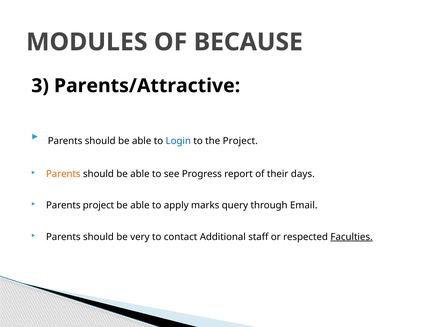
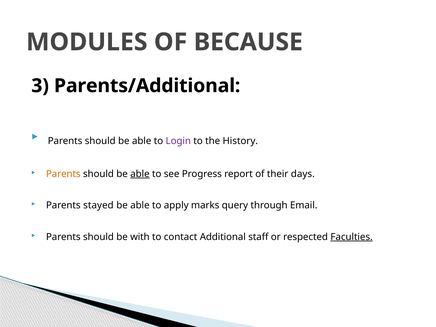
Parents/Attractive: Parents/Attractive -> Parents/Additional
Login colour: blue -> purple
the Project: Project -> History
able at (140, 174) underline: none -> present
Parents project: project -> stayed
very: very -> with
